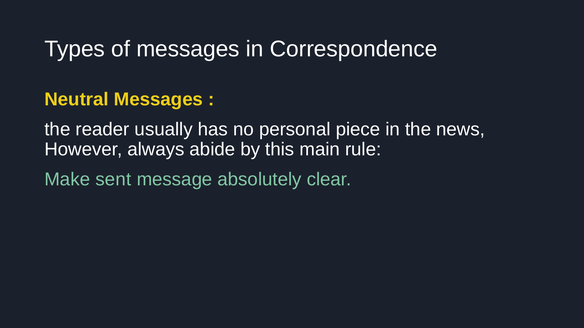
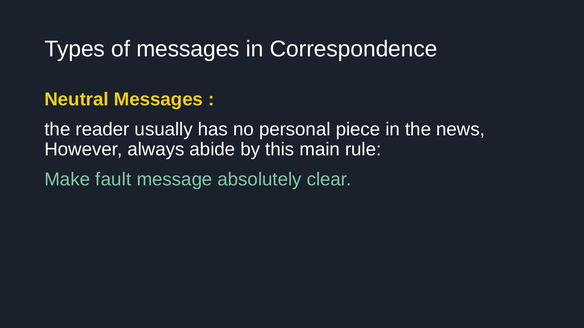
sent: sent -> fault
